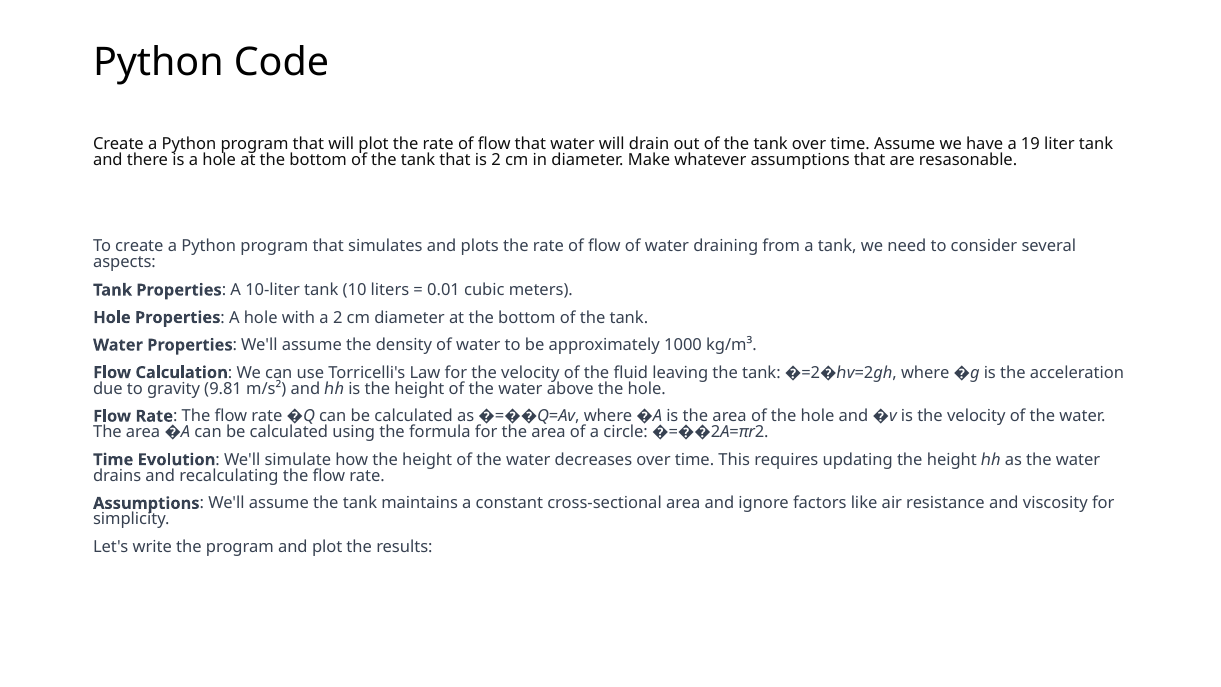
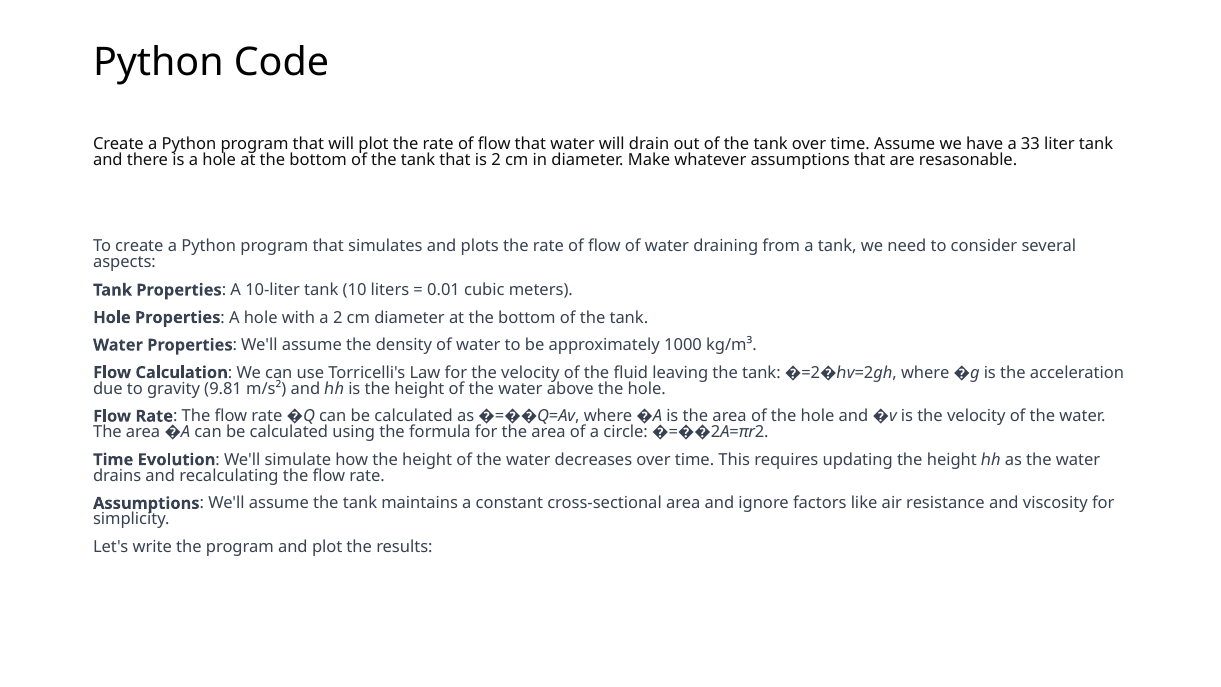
19: 19 -> 33
